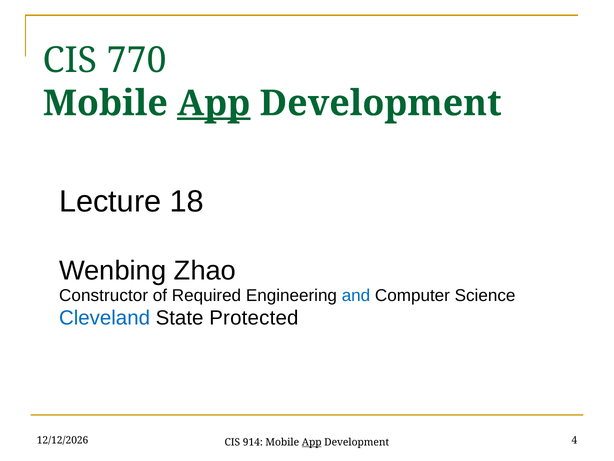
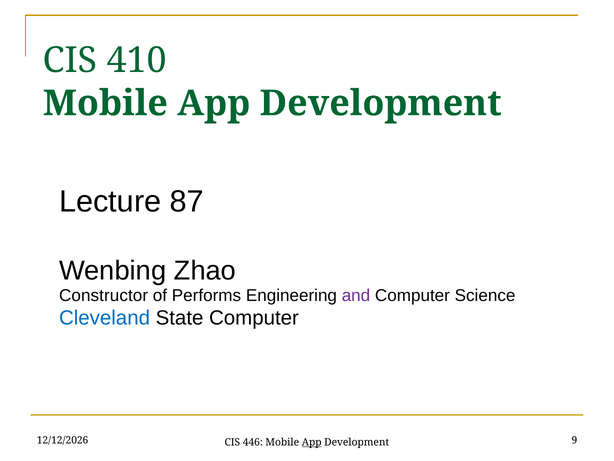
770: 770 -> 410
App at (214, 103) underline: present -> none
18: 18 -> 87
Required: Required -> Performs
and colour: blue -> purple
State Protected: Protected -> Computer
914: 914 -> 446
4: 4 -> 9
